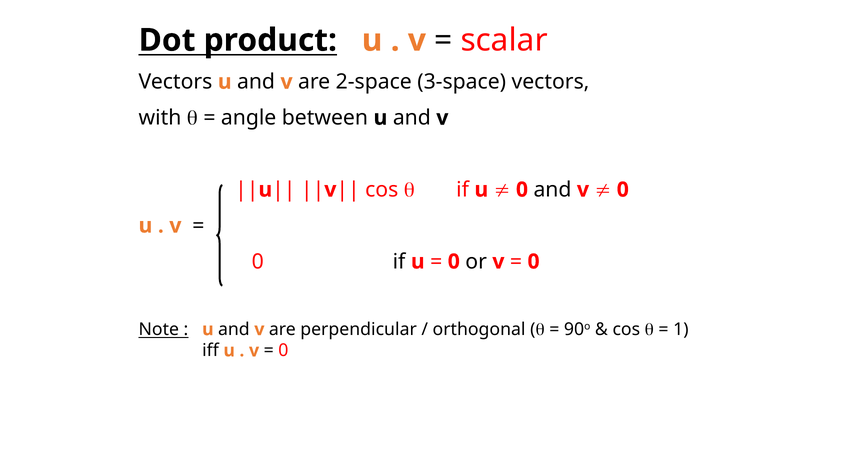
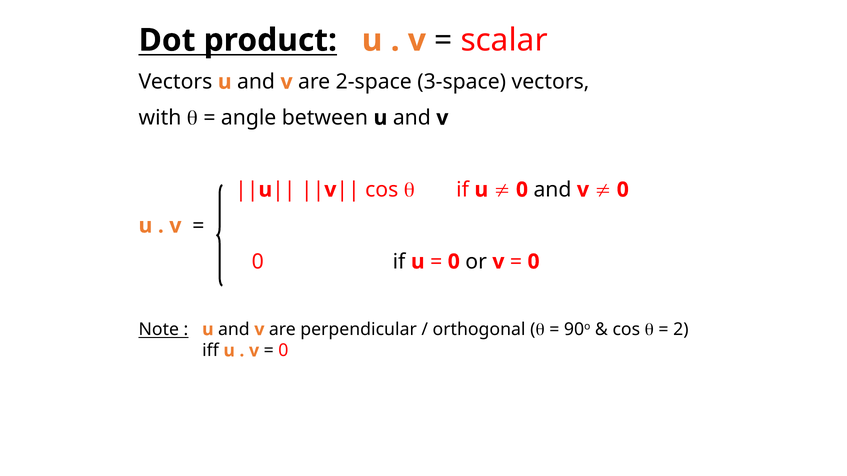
1: 1 -> 2
